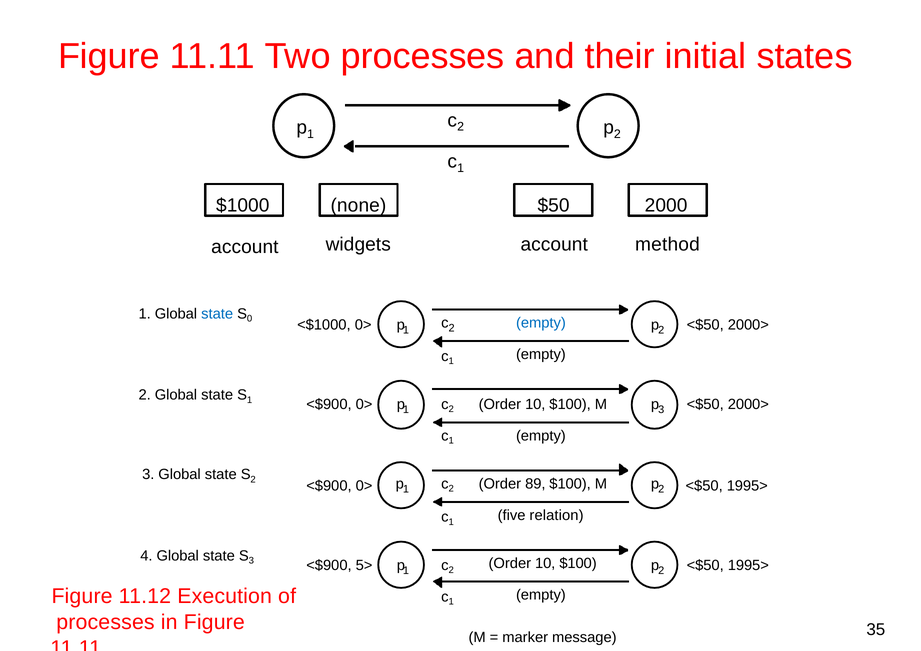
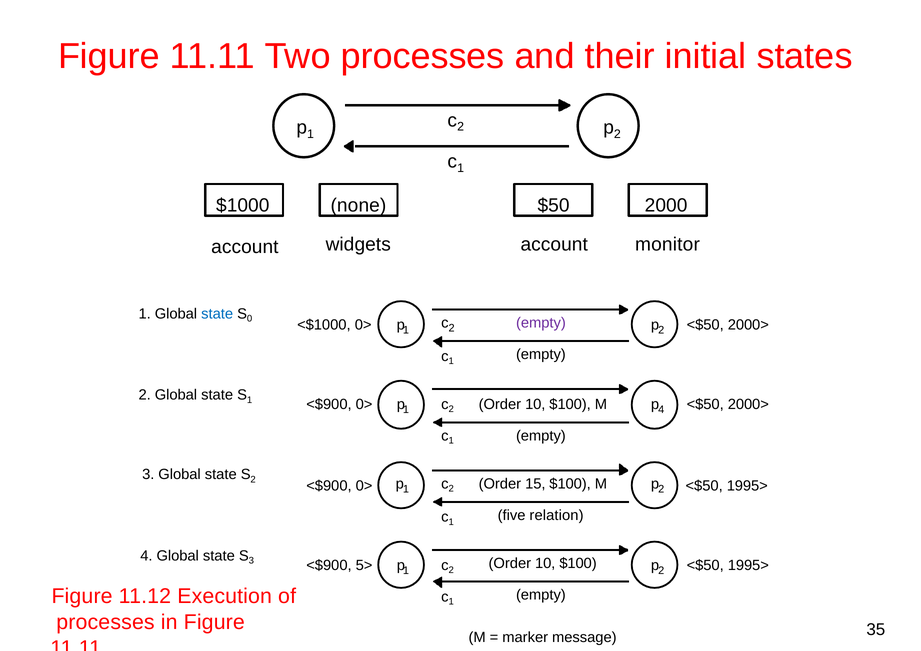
method: method -> monitor
empty at (541, 323) colour: blue -> purple
3 at (661, 410): 3 -> 4
89: 89 -> 15
